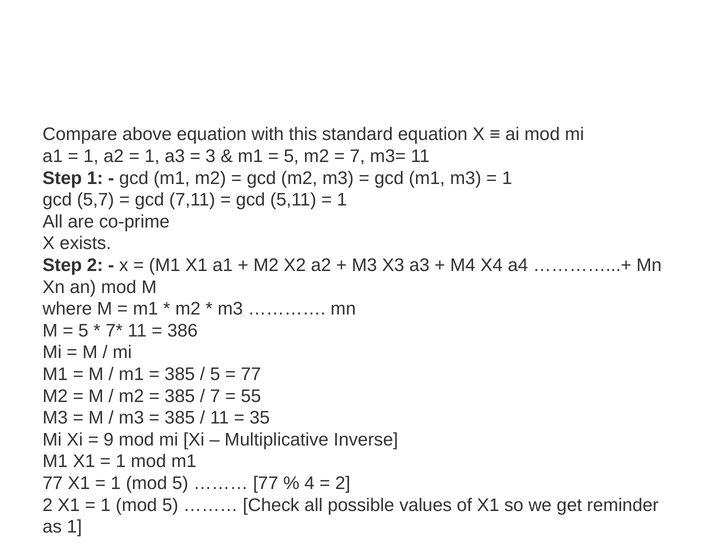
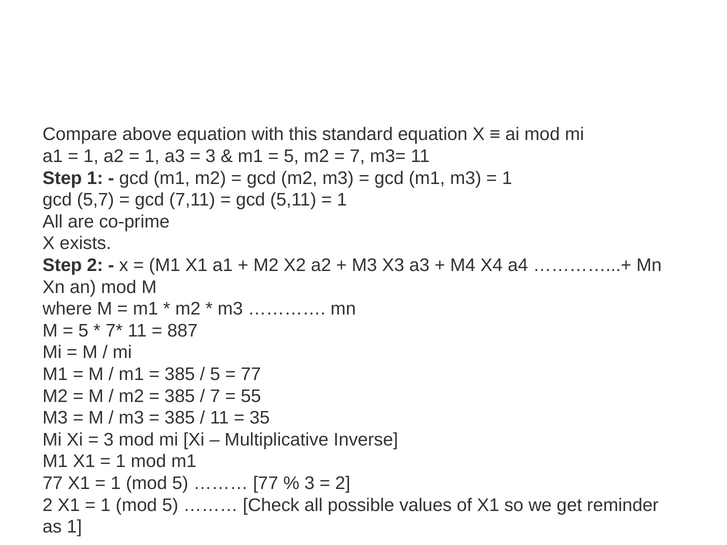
386: 386 -> 887
9 at (109, 440): 9 -> 3
4 at (310, 483): 4 -> 3
